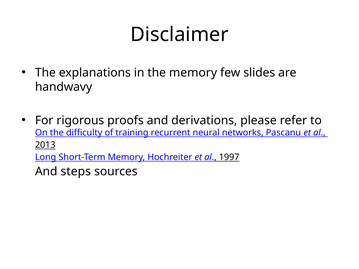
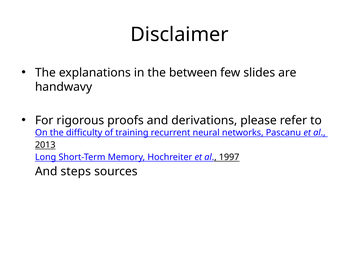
the memory: memory -> between
